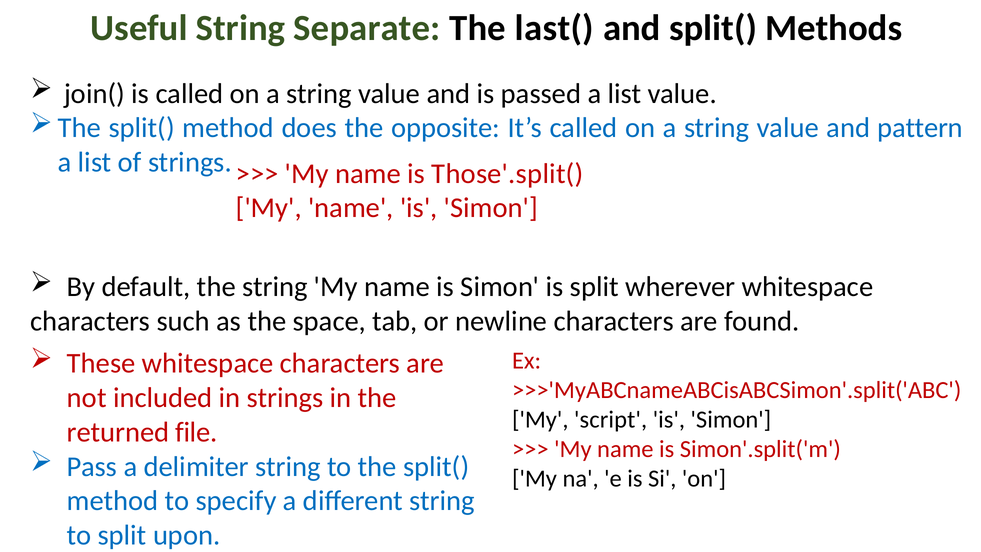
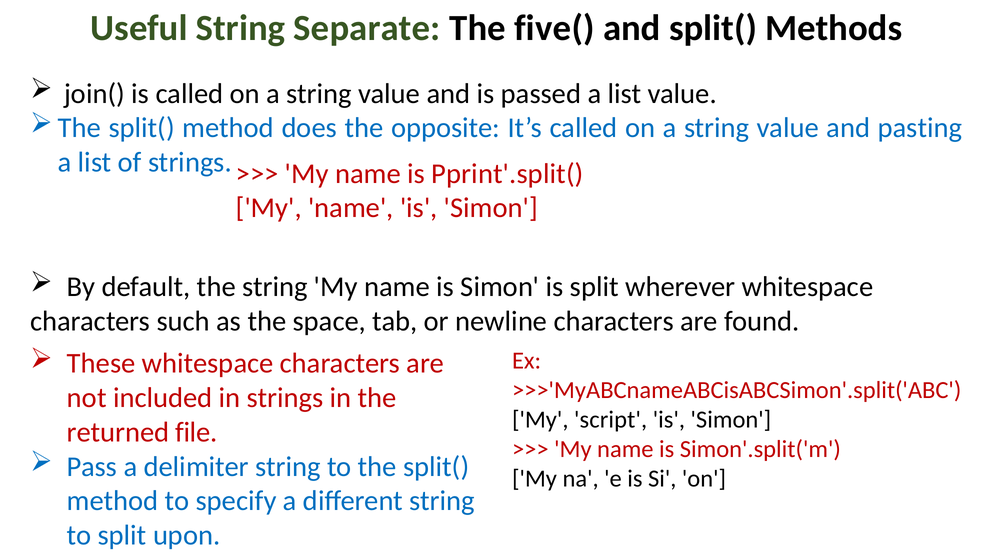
last(: last( -> five(
pattern: pattern -> pasting
Those'.split(: Those'.split( -> Pprint'.split(
